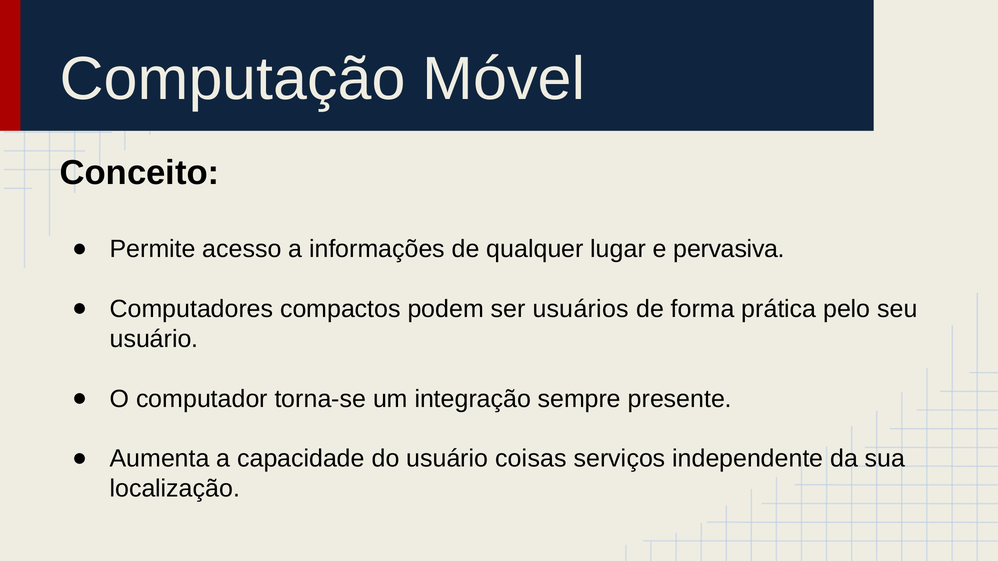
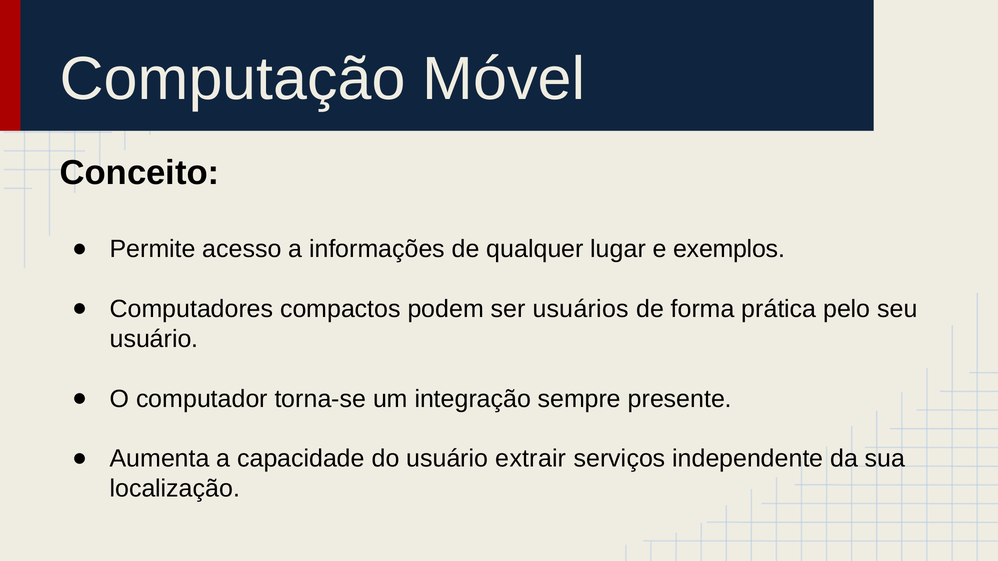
pervasiva: pervasiva -> exemplos
coisas: coisas -> extrair
